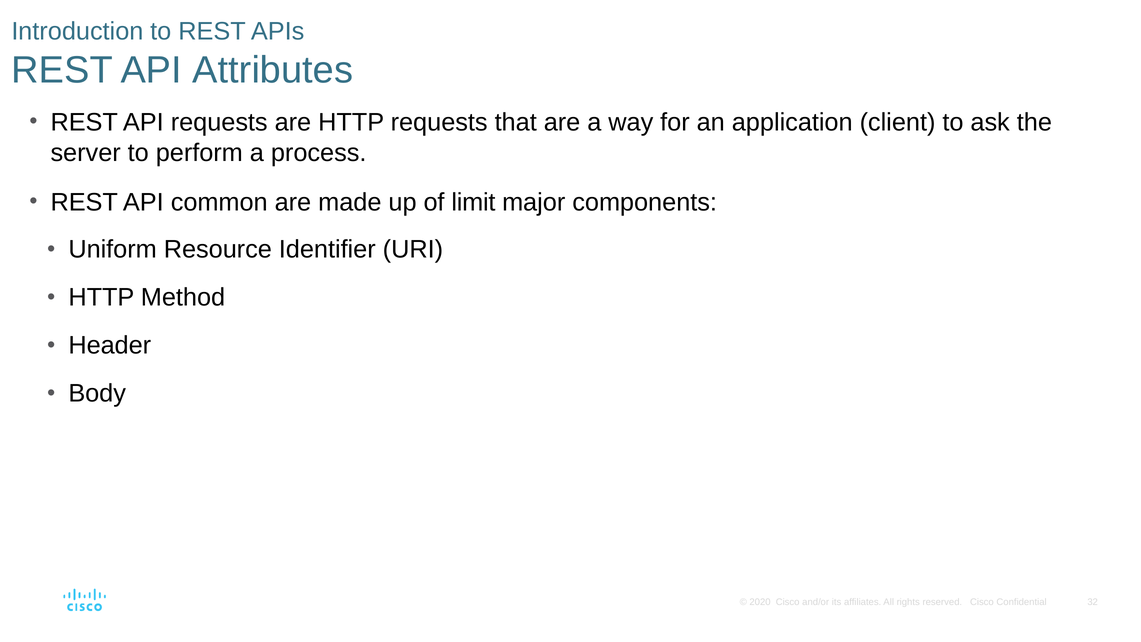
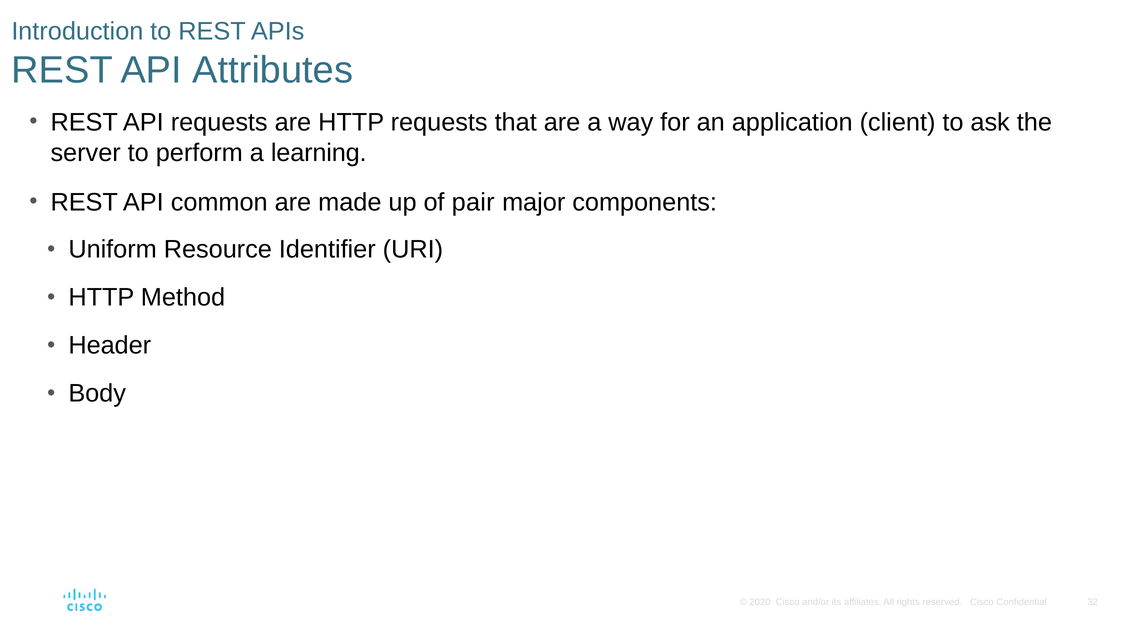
process: process -> learning
limit: limit -> pair
